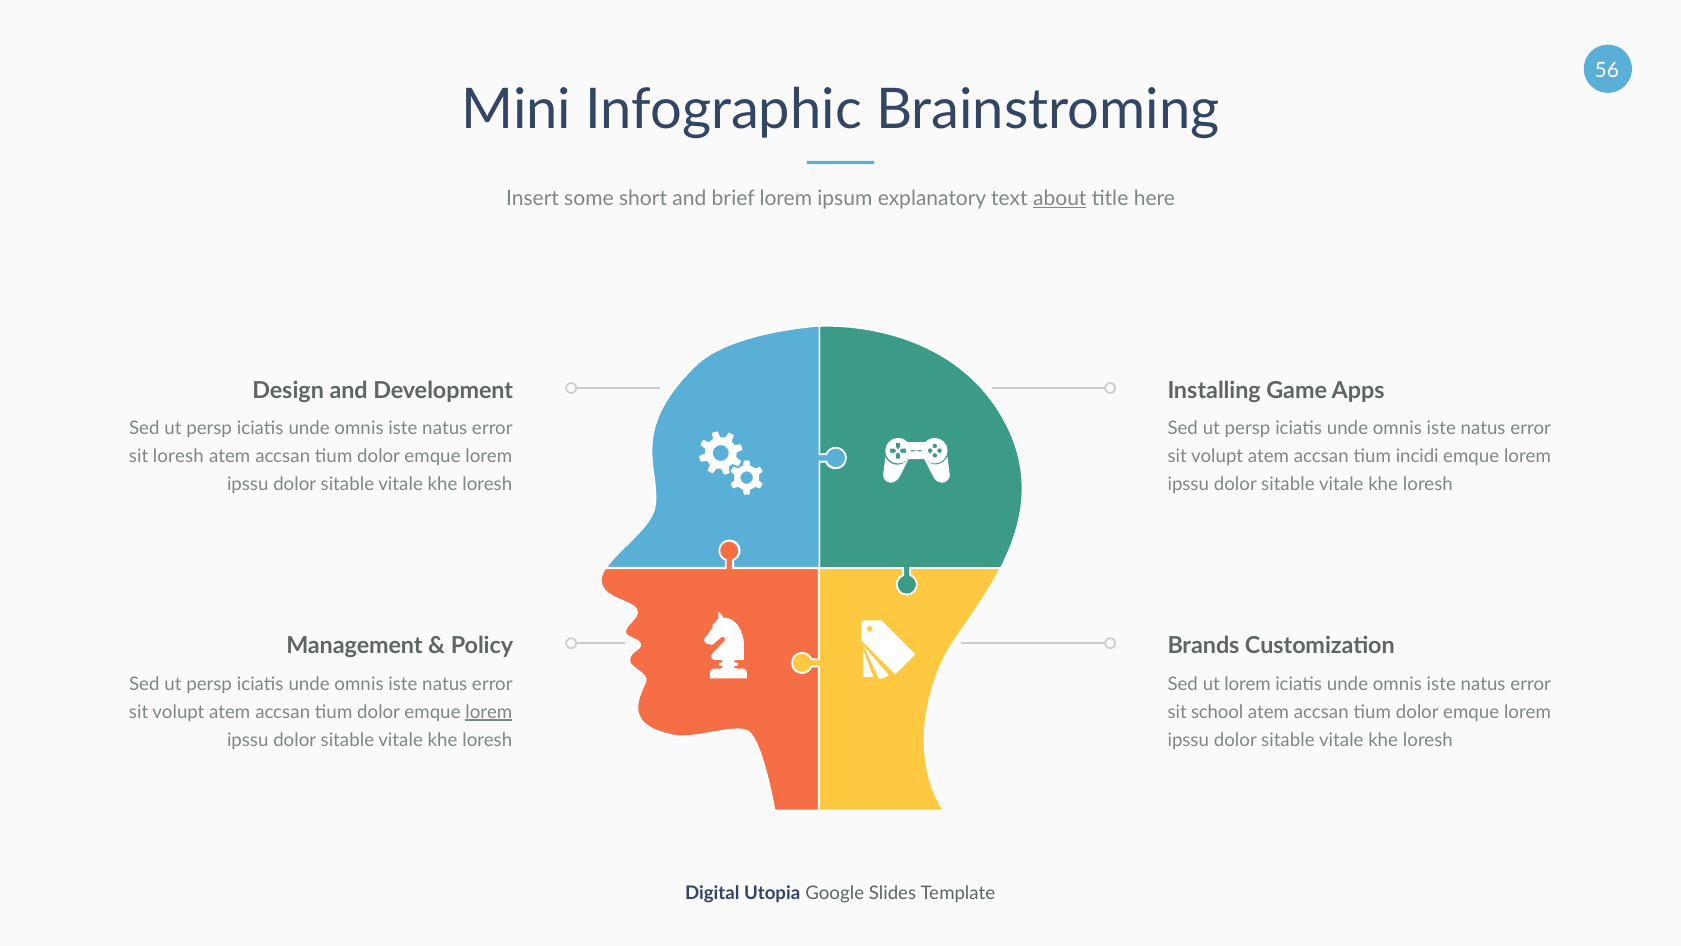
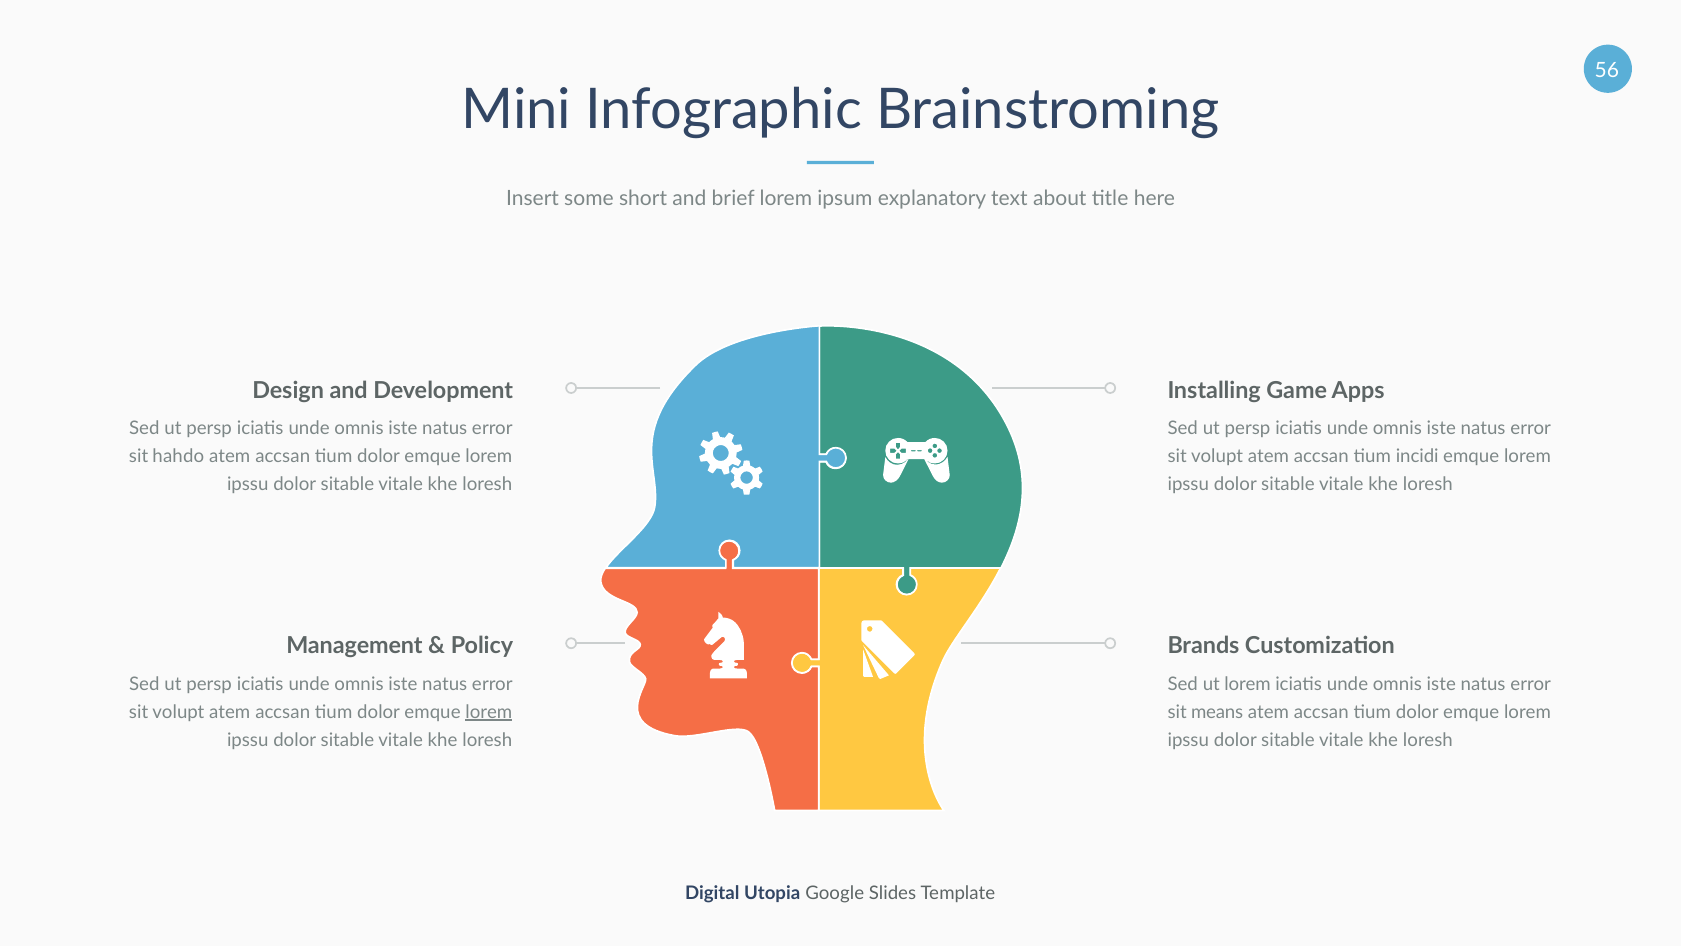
about underline: present -> none
sit loresh: loresh -> hahdo
school: school -> means
